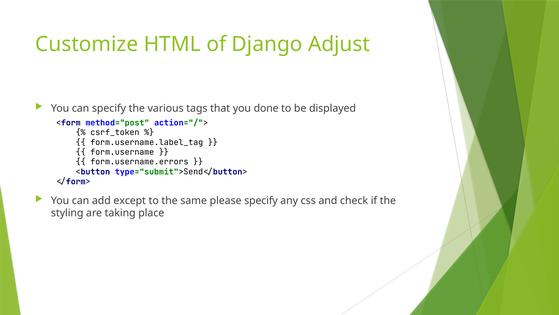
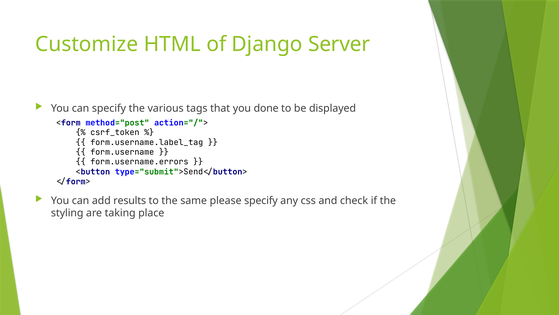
Adjust: Adjust -> Server
except: except -> results
